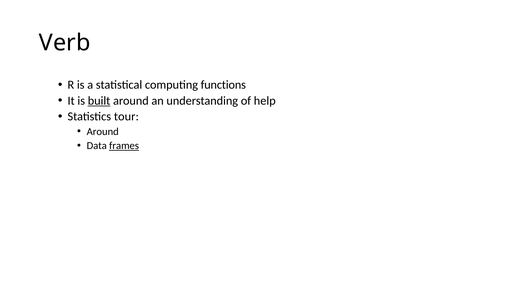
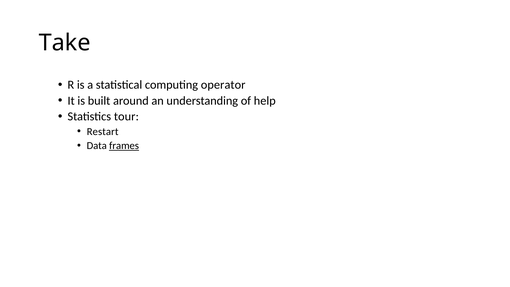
Verb: Verb -> Take
functions: functions -> operator
built underline: present -> none
Around at (103, 131): Around -> Restart
